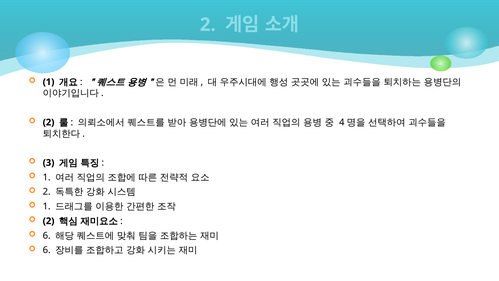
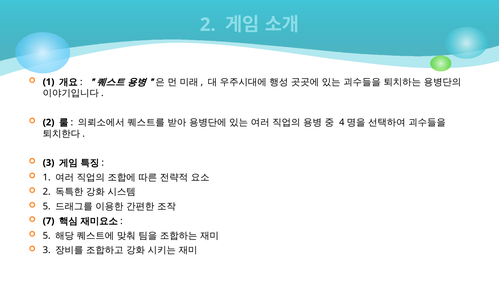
1 at (47, 206): 1 -> 5
2 at (49, 221): 2 -> 7
6 at (47, 235): 6 -> 5
6 at (47, 250): 6 -> 3
